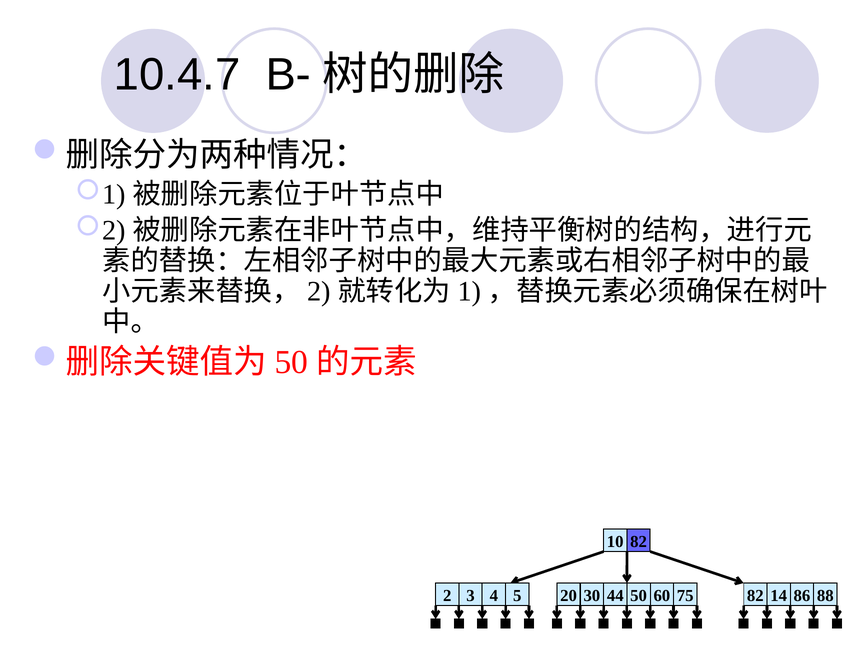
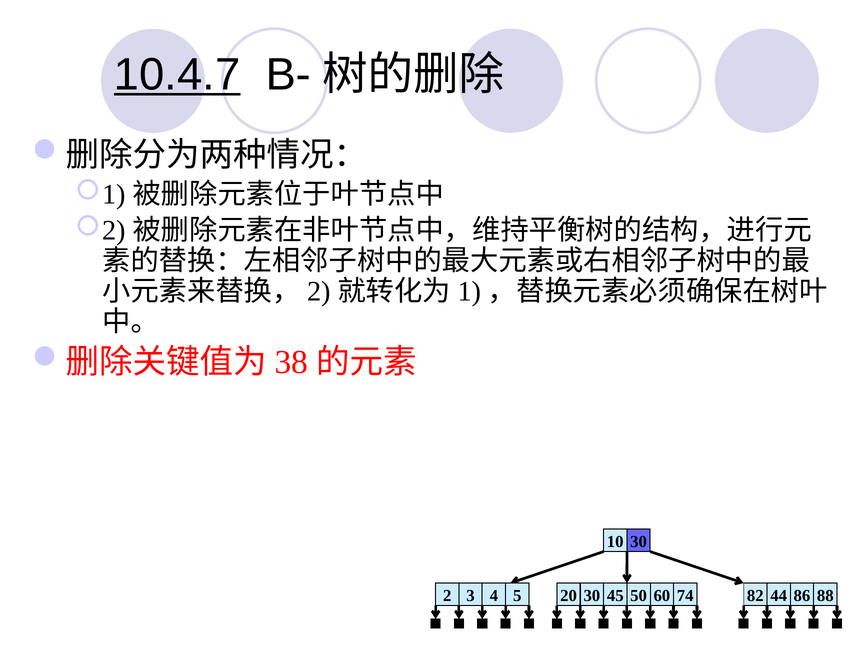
10.4.7 underline: none -> present
50 at (291, 362): 50 -> 38
10 82: 82 -> 30
44: 44 -> 45
75: 75 -> 74
14: 14 -> 44
